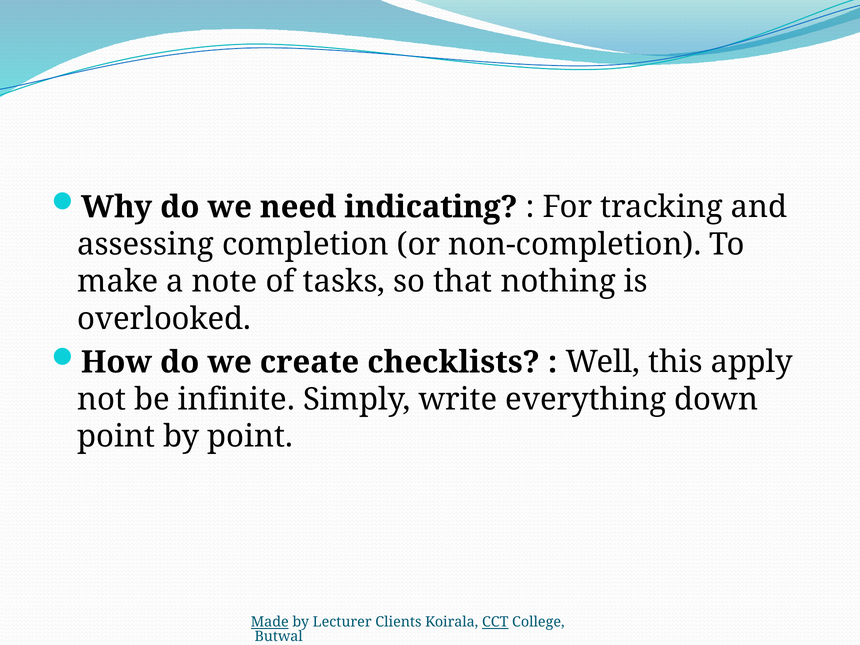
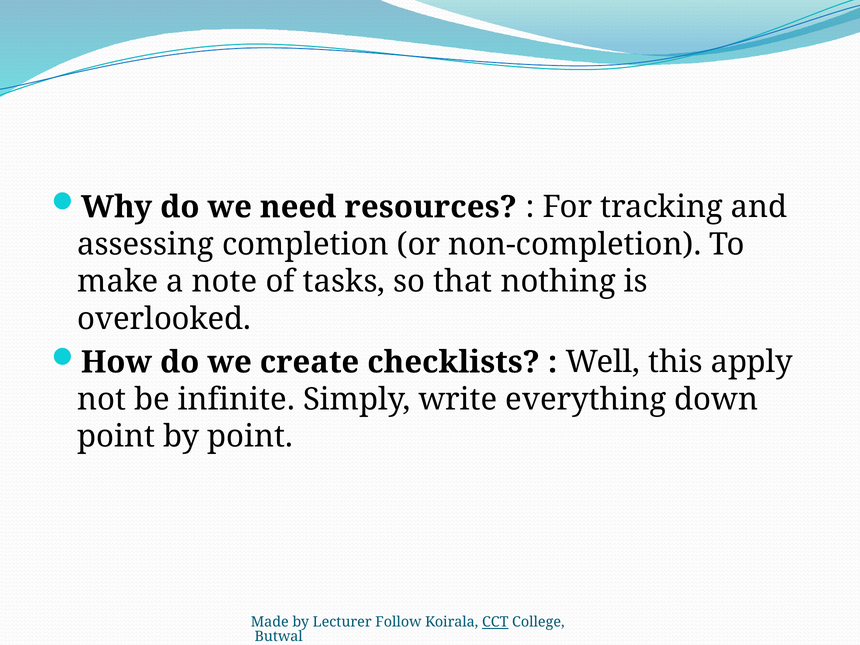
indicating: indicating -> resources
Made underline: present -> none
Clients: Clients -> Follow
